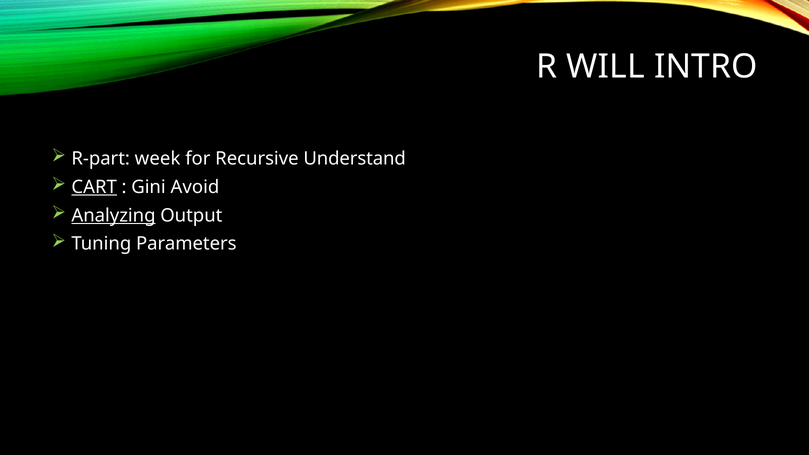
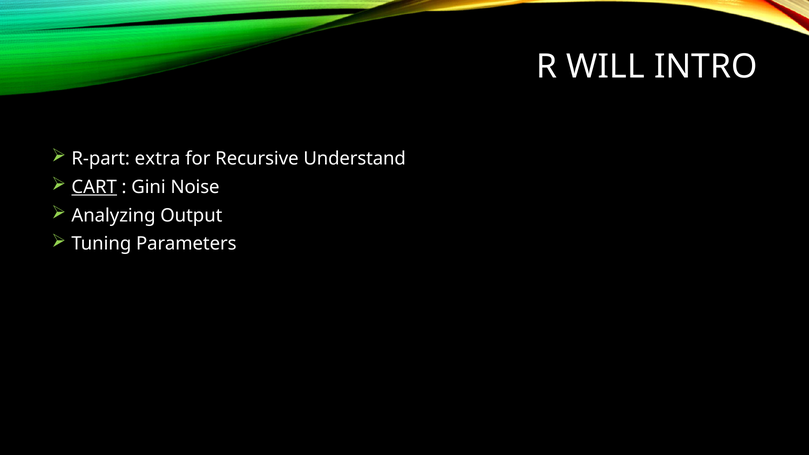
week: week -> extra
Avoid: Avoid -> Noise
Analyzing underline: present -> none
